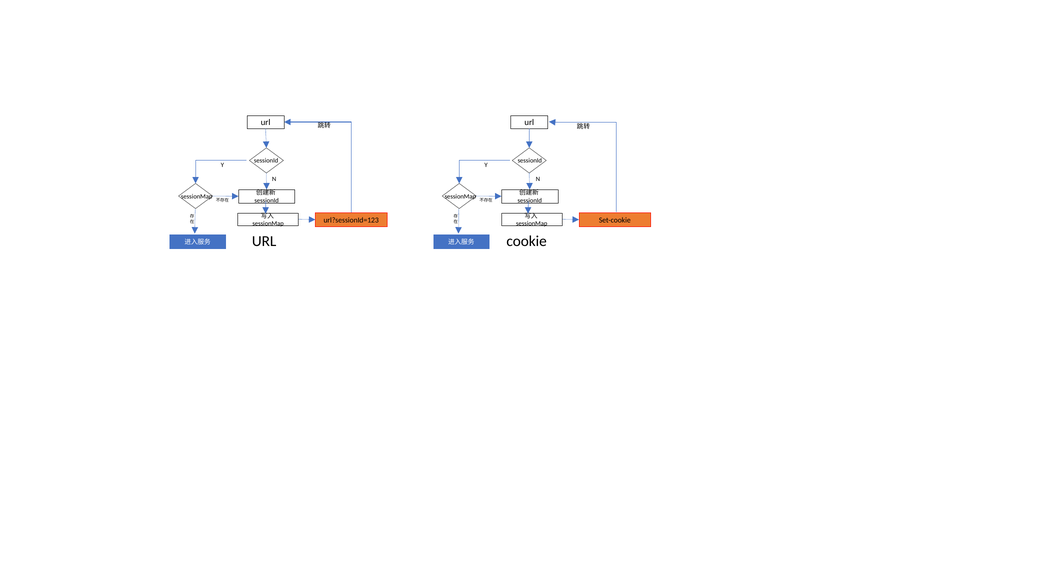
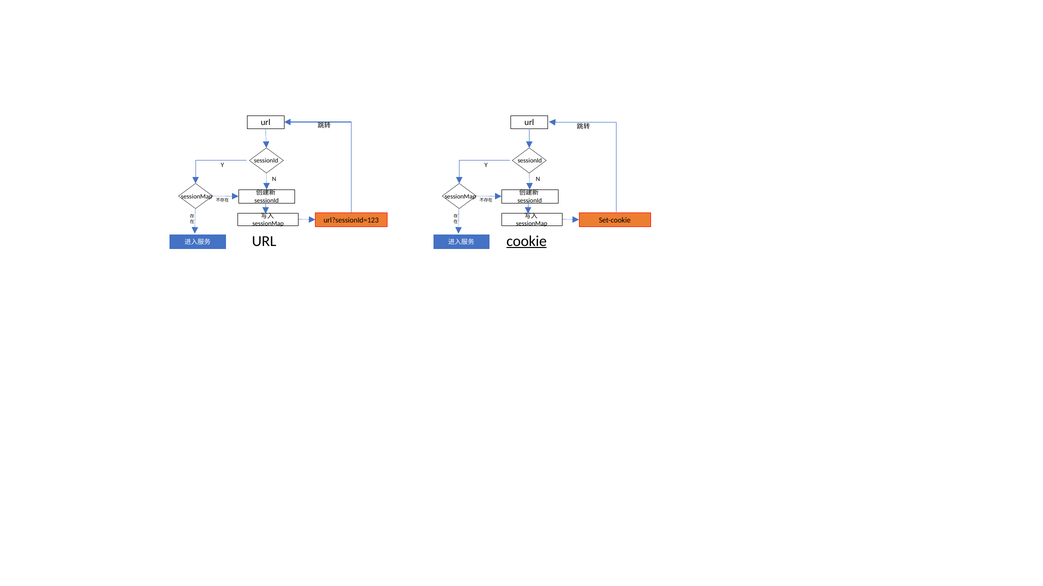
cookie underline: none -> present
